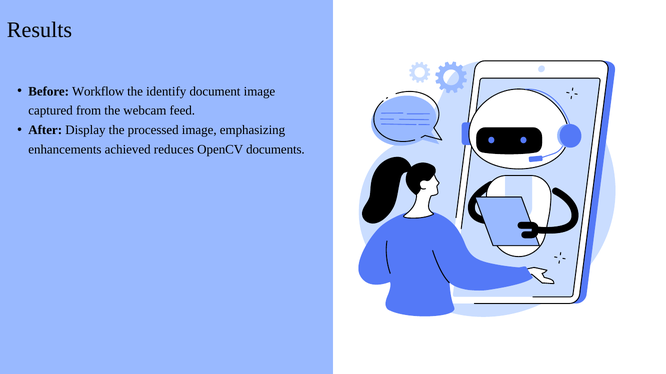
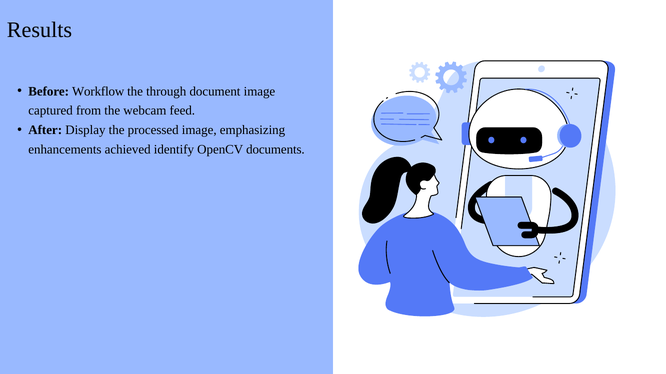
identify: identify -> through
reduces: reduces -> identify
